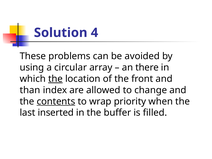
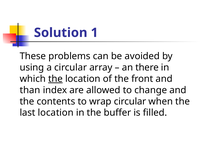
4: 4 -> 1
contents underline: present -> none
wrap priority: priority -> circular
last inserted: inserted -> location
